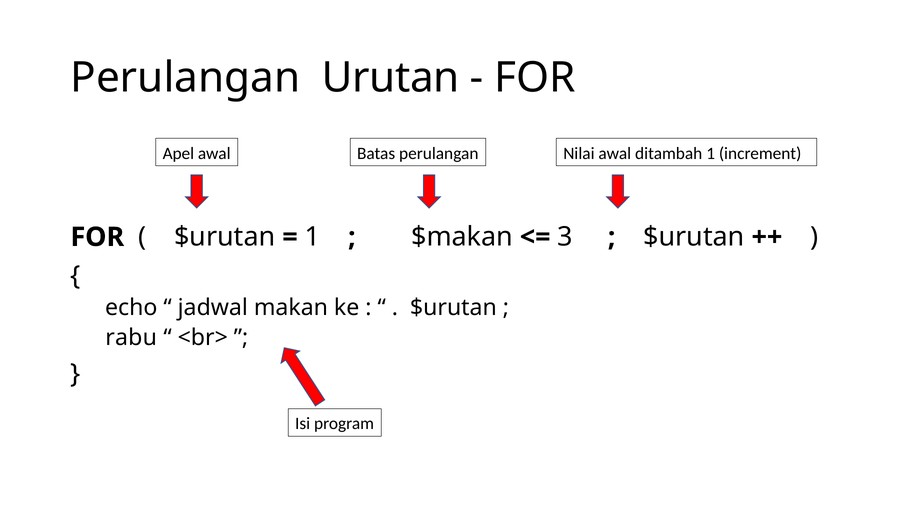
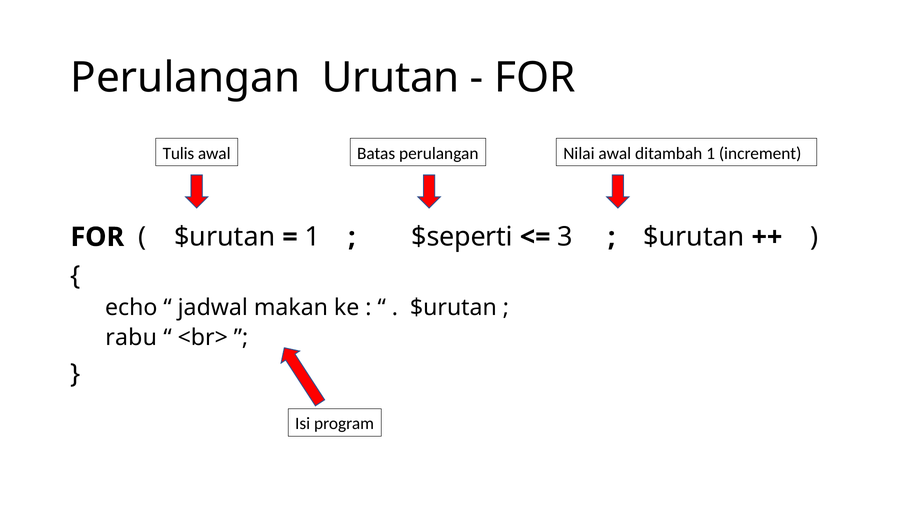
Apel: Apel -> Tulis
$makan: $makan -> $seperti
